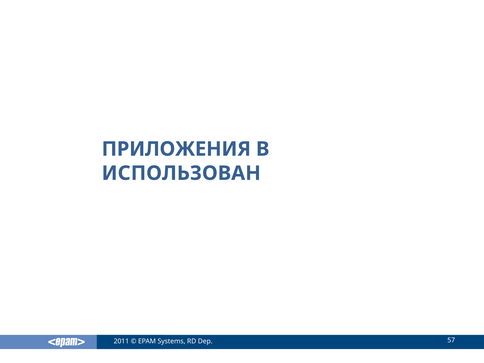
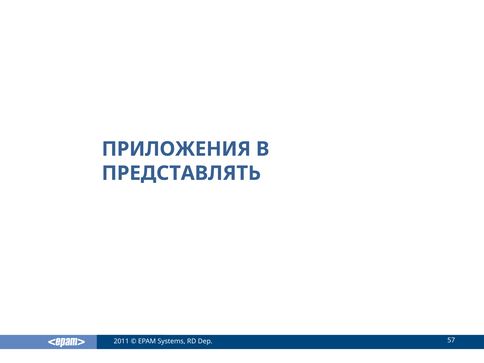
ИСПОЛЬЗОВАН: ИСПОЛЬЗОВАН -> ПРЕДСТАВЛЯТЬ
